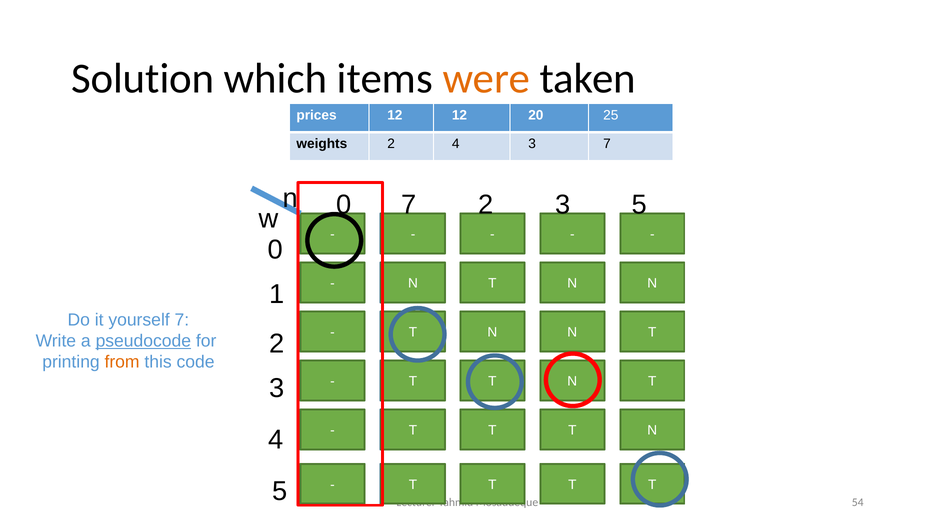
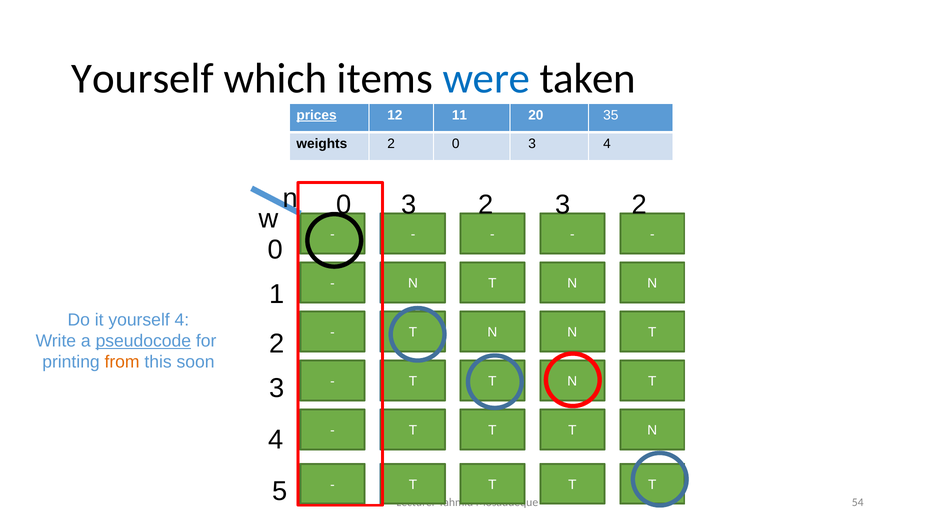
Solution at (143, 79): Solution -> Yourself
were colour: orange -> blue
prices underline: none -> present
12 12: 12 -> 11
25: 25 -> 35
2 4: 4 -> 0
7 at (607, 144): 7 -> 4
7 at (409, 205): 7 -> 3
2 3 5: 5 -> 2
yourself 7: 7 -> 4
code: code -> soon
